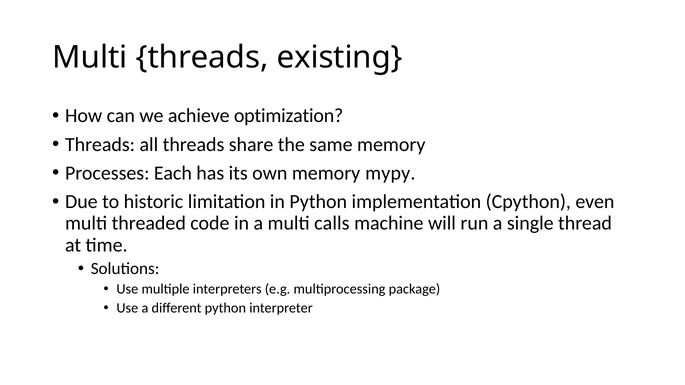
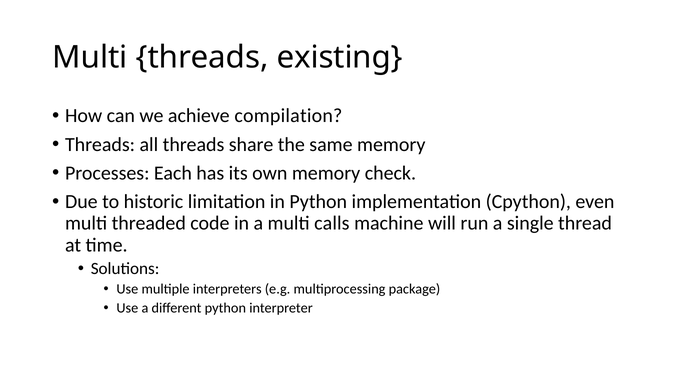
optimization: optimization -> compilation
mypy: mypy -> check
